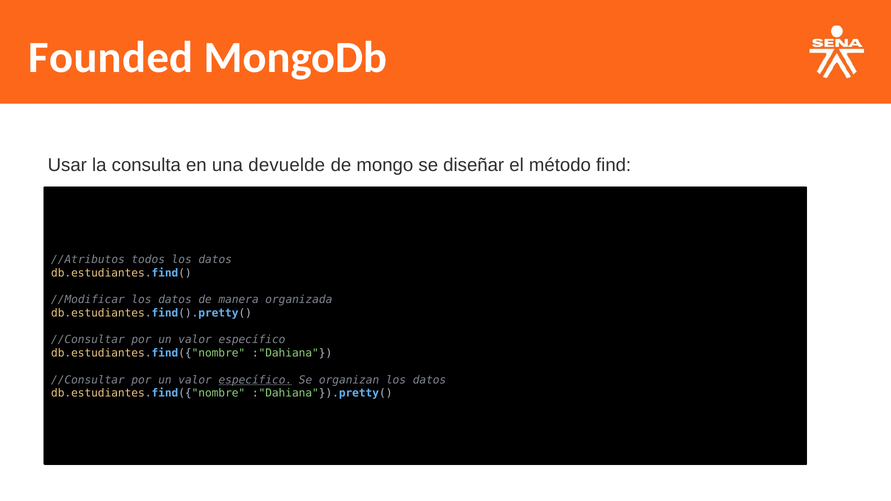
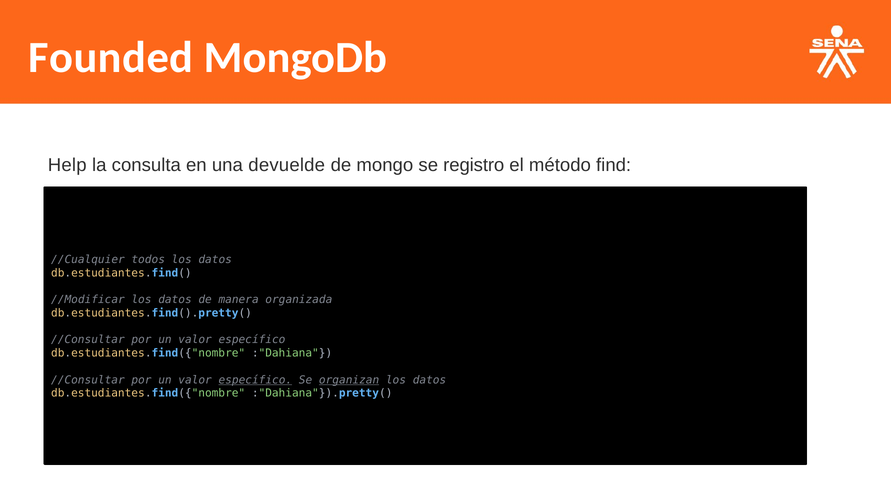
Usar: Usar -> Help
diseñar: diseñar -> registro
//Atributos: //Atributos -> //Cualquier
organizan underline: none -> present
